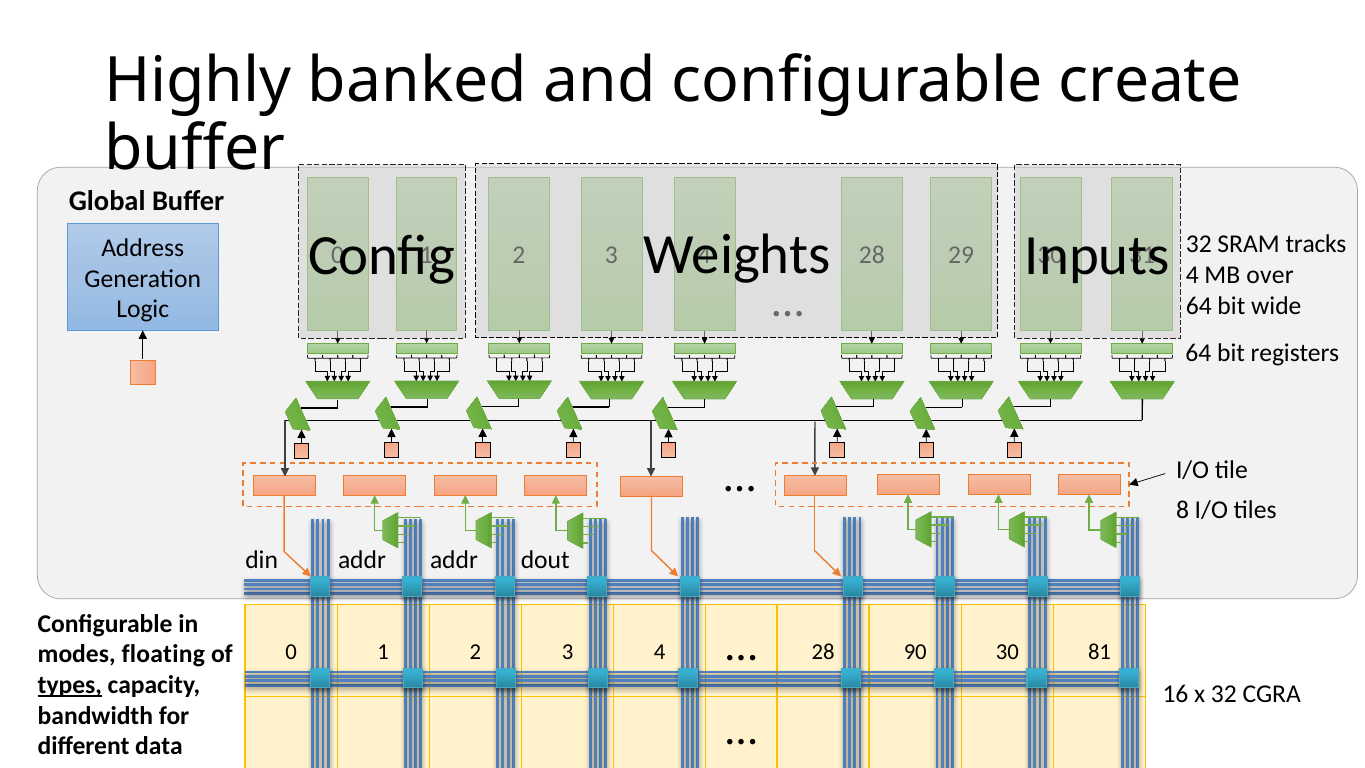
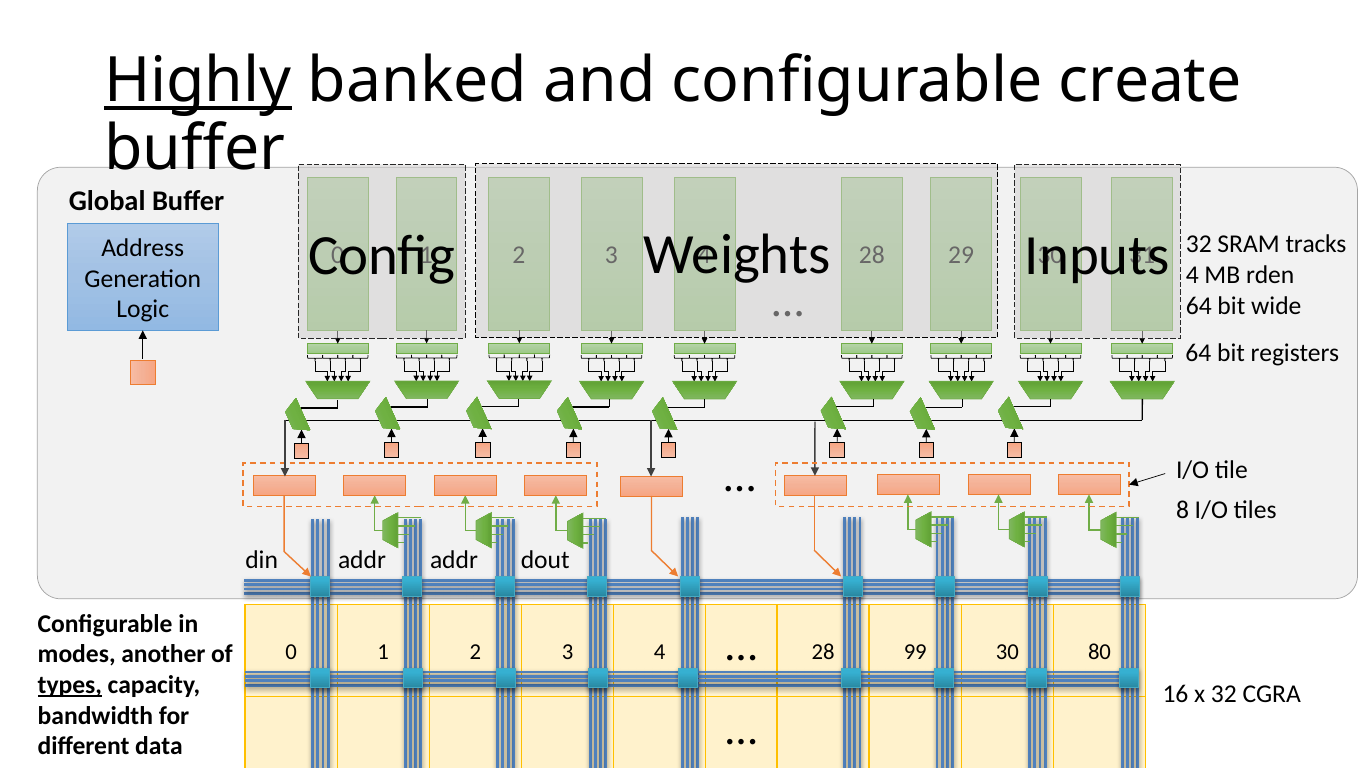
Highly underline: none -> present
over: over -> rden
90: 90 -> 99
81: 81 -> 80
floating: floating -> another
